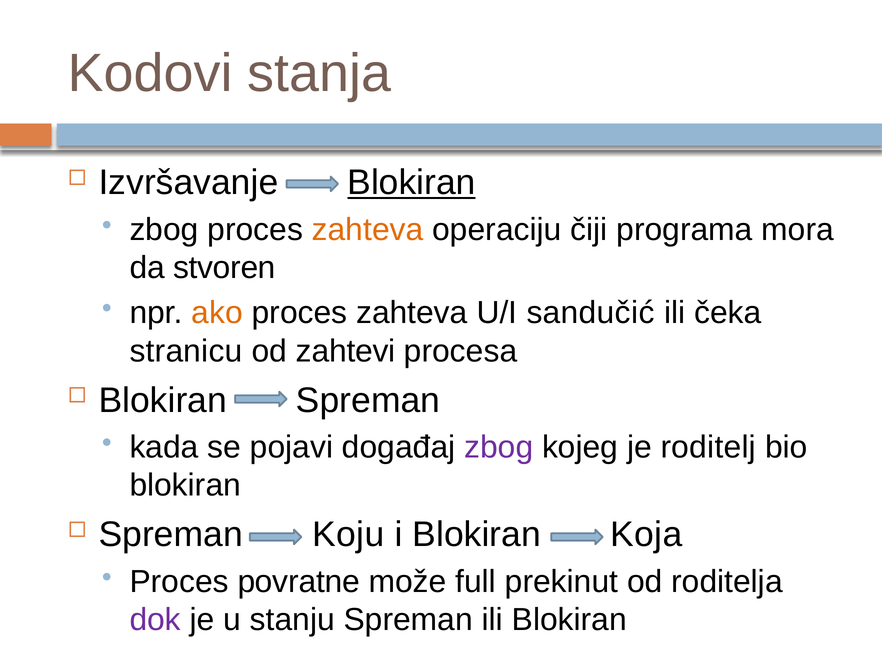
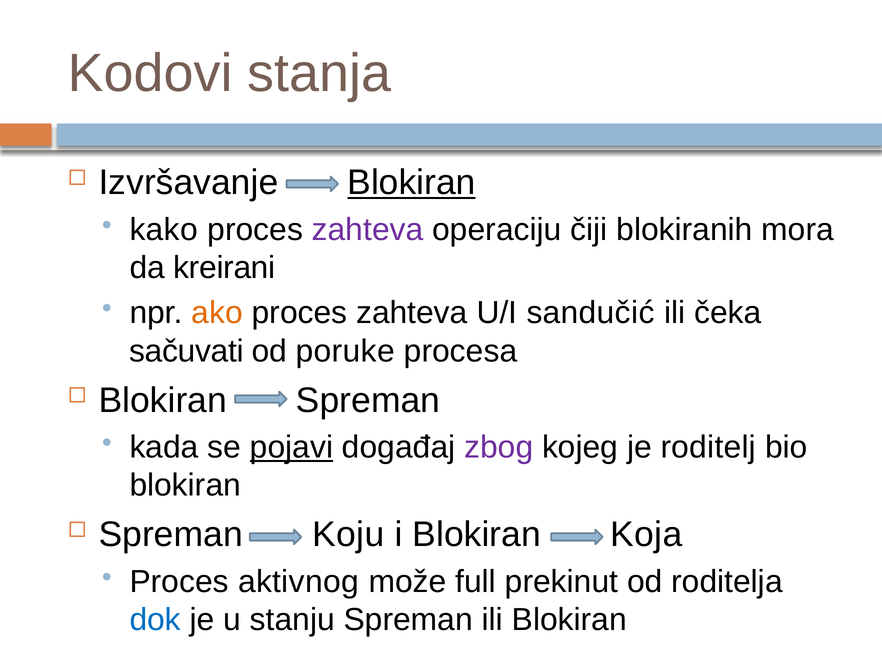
zbog at (164, 229): zbog -> kako
zahteva at (368, 229) colour: orange -> purple
programa: programa -> blokiranih
stvoren: stvoren -> kreirani
stranicu: stranicu -> sačuvati
zahtevi: zahtevi -> poruke
pojavi underline: none -> present
povratne: povratne -> aktivnog
dok colour: purple -> blue
